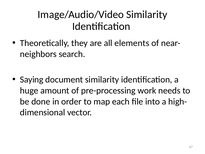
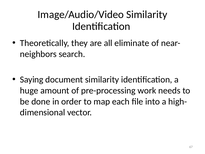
elements: elements -> eliminate
